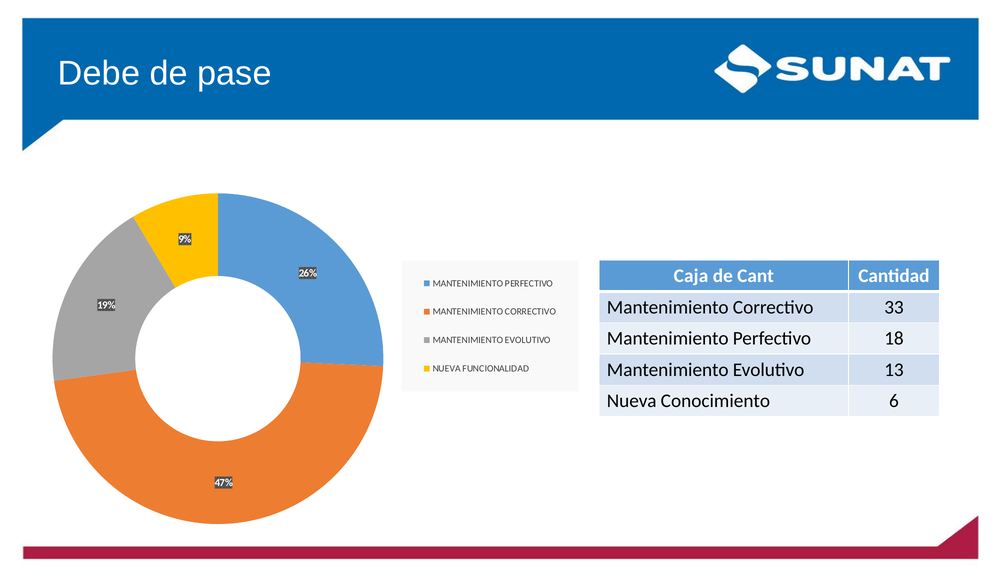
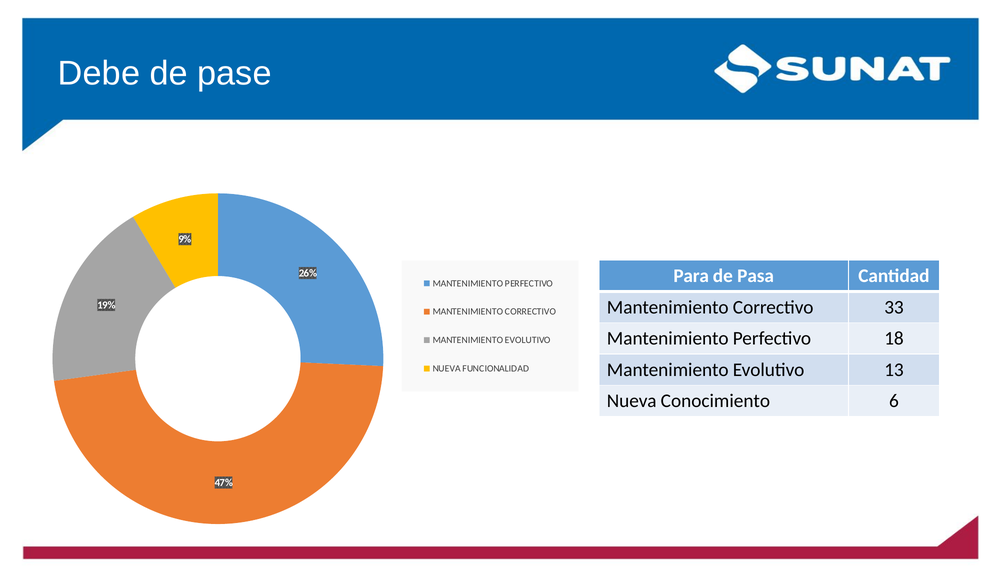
Caja: Caja -> Para
Cant: Cant -> Pasa
